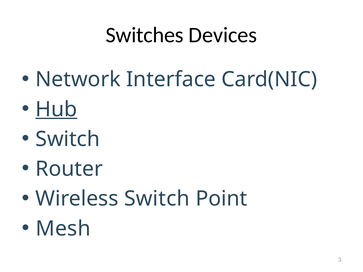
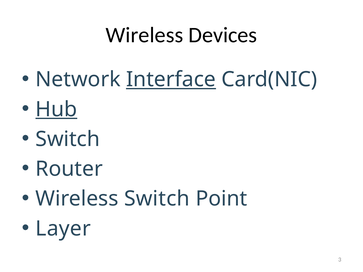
Switches at (145, 35): Switches -> Wireless
Interface underline: none -> present
Mesh: Mesh -> Layer
